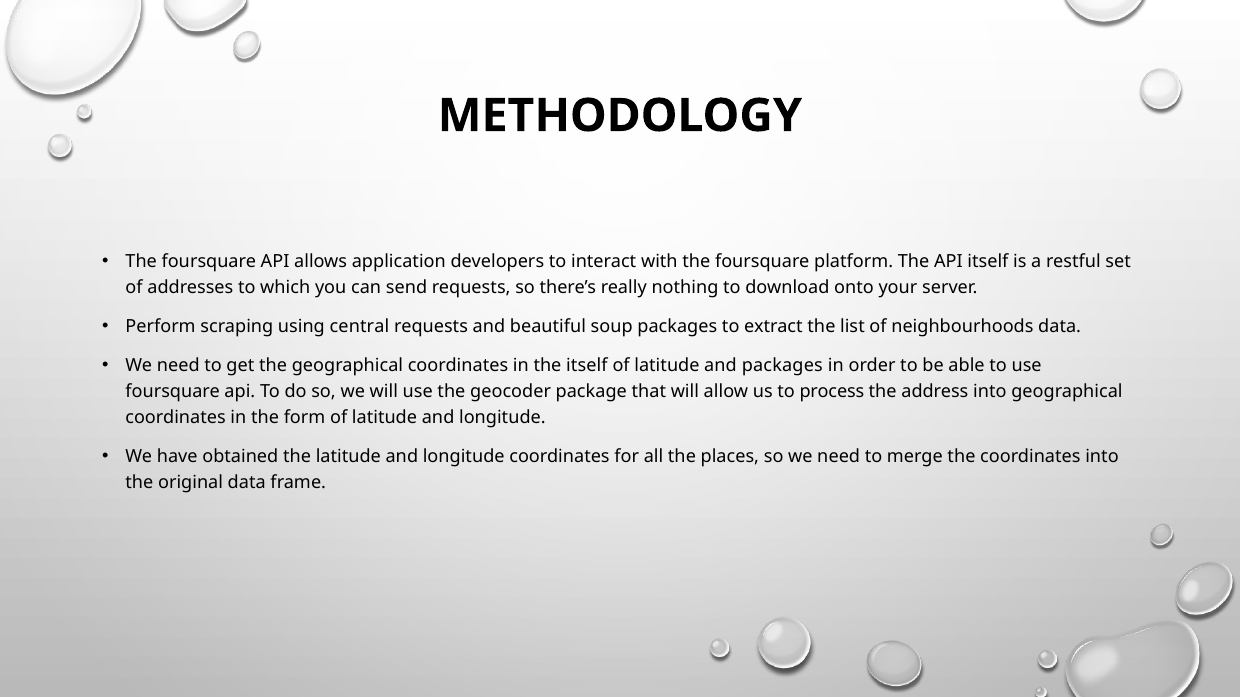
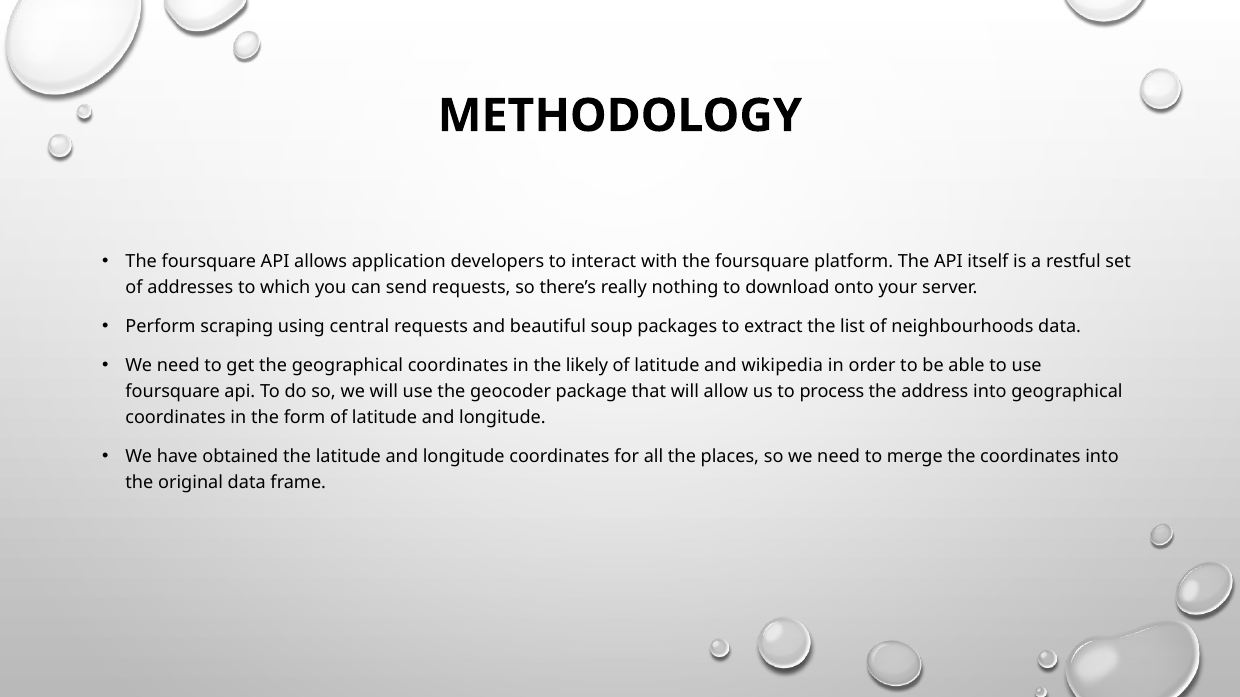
the itself: itself -> likely
and packages: packages -> wikipedia
